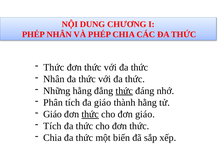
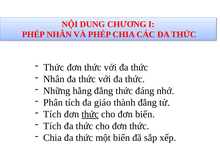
thức at (124, 91) underline: present -> none
thành hằng: hằng -> đẳng
Giáo at (53, 114): Giáo -> Tích
đơn giáo: giáo -> biến
